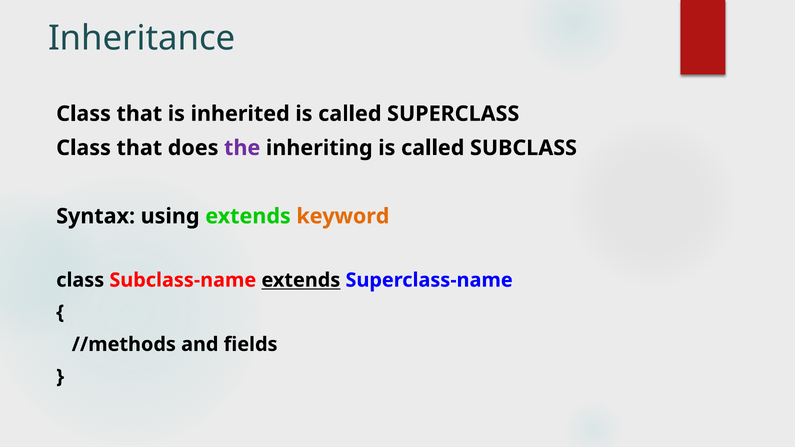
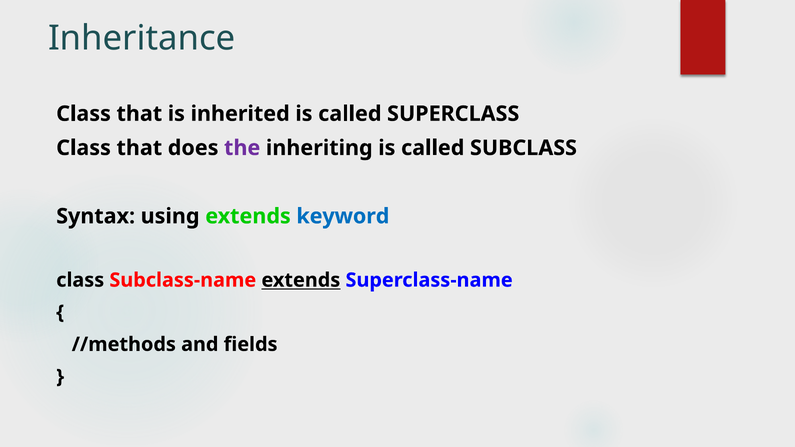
keyword colour: orange -> blue
